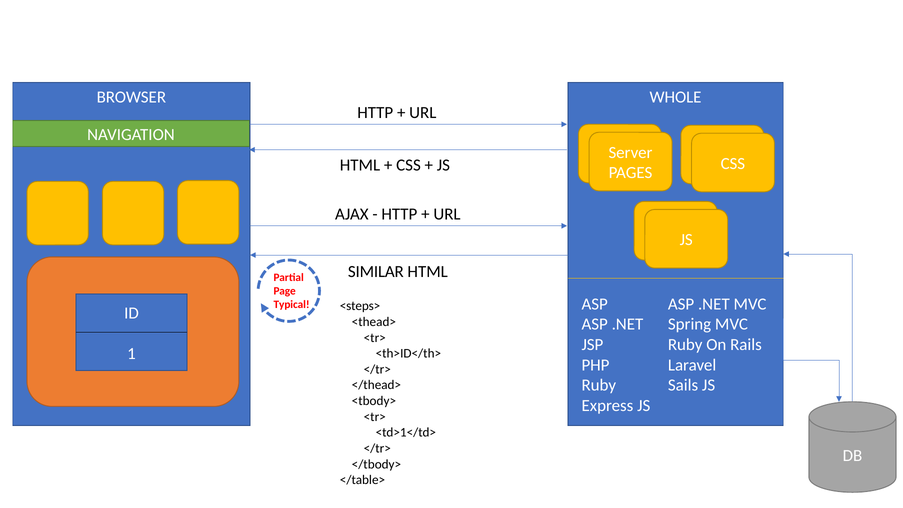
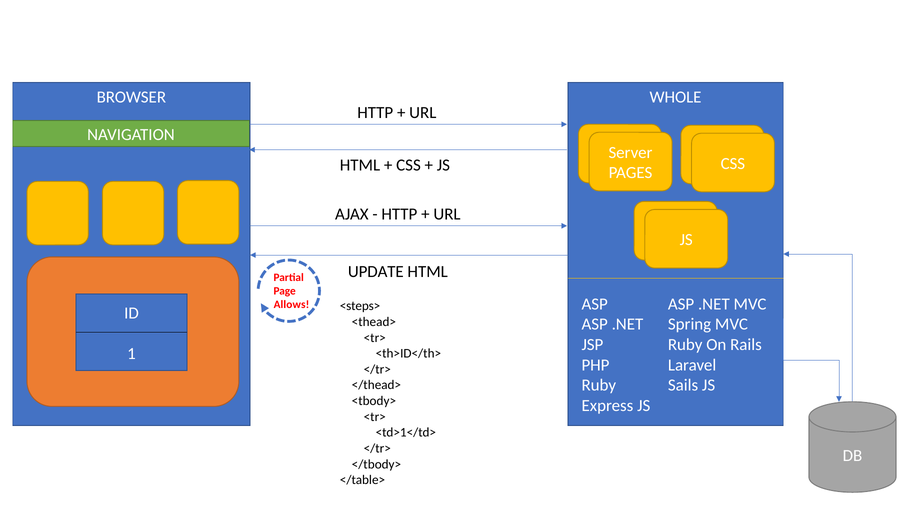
SIMILAR: SIMILAR -> UPDATE
Typical: Typical -> Allows
